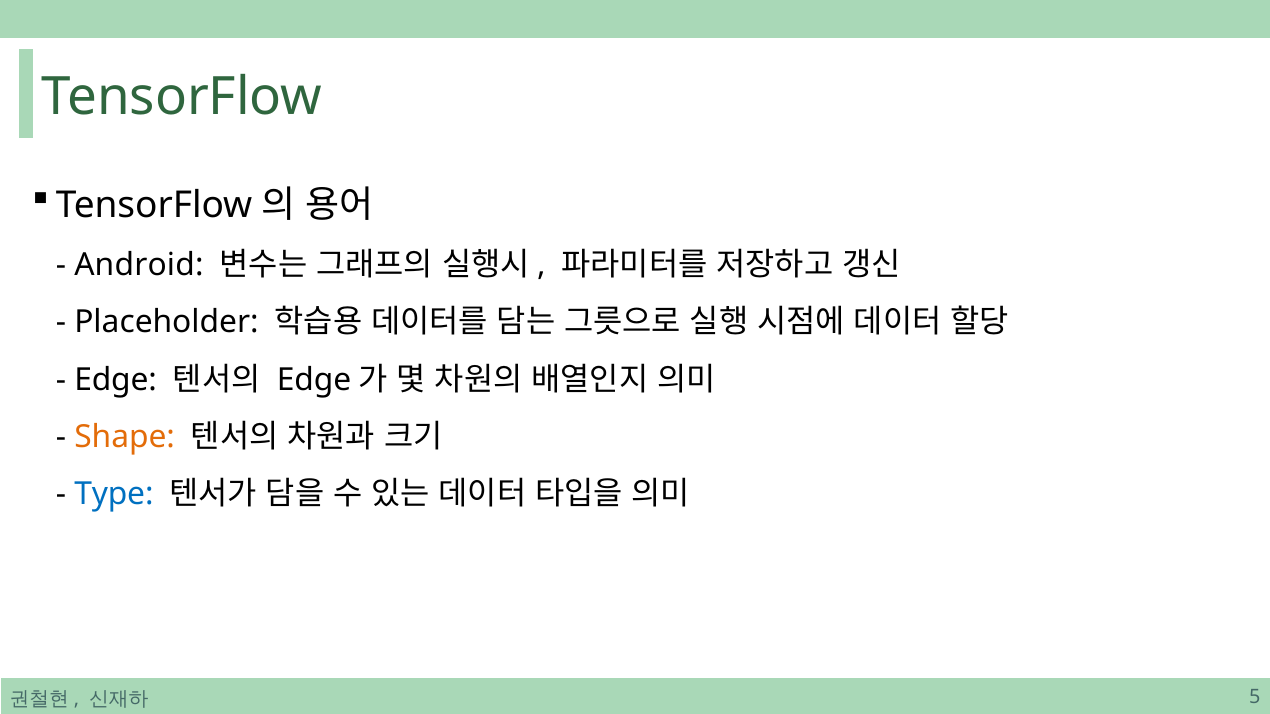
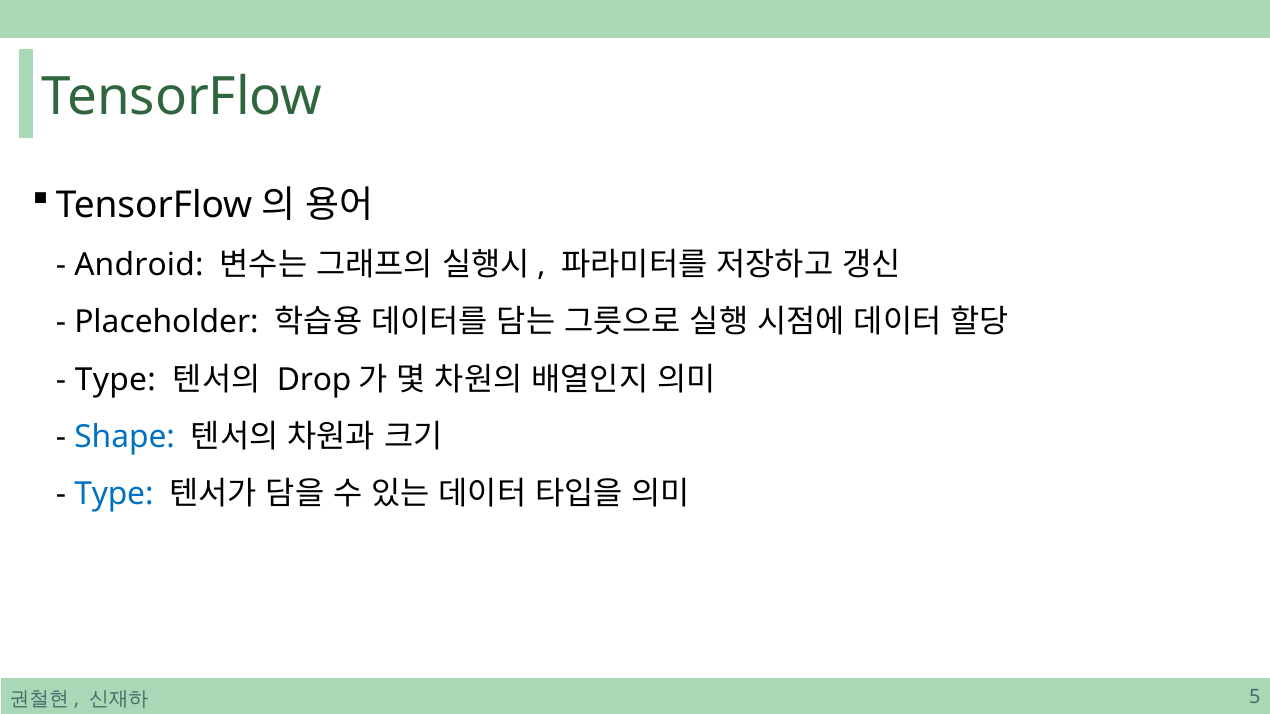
Edge at (116, 380): Edge -> Type
Edge at (314, 380): Edge -> Drop
Shape colour: orange -> blue
